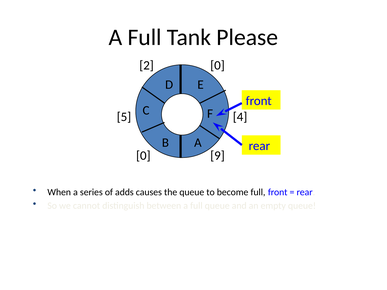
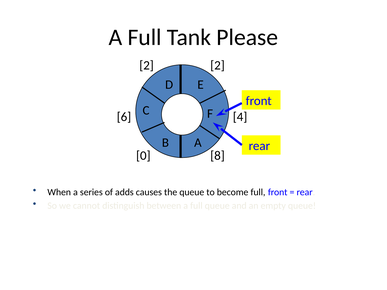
2 0: 0 -> 2
5: 5 -> 6
9: 9 -> 8
